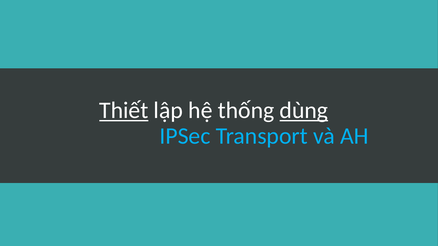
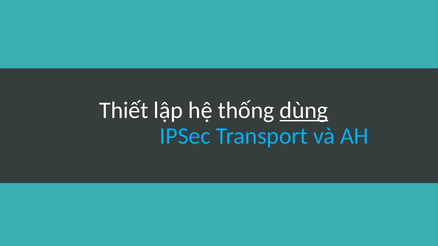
Thiết underline: present -> none
